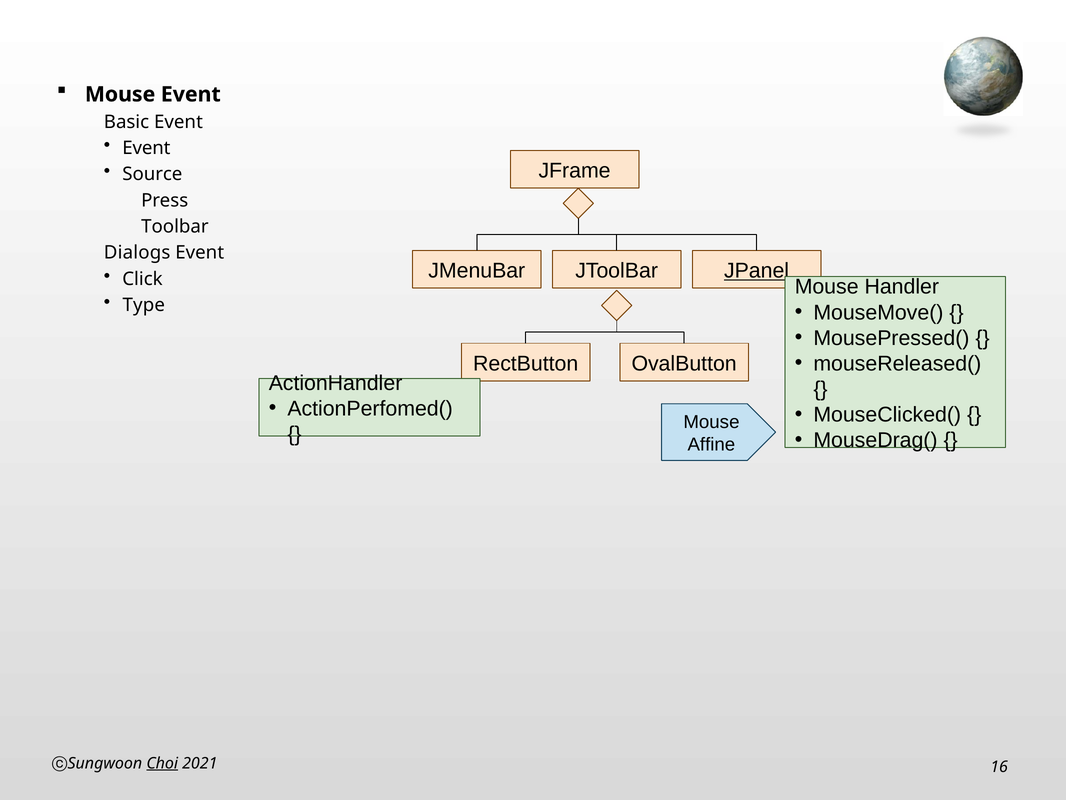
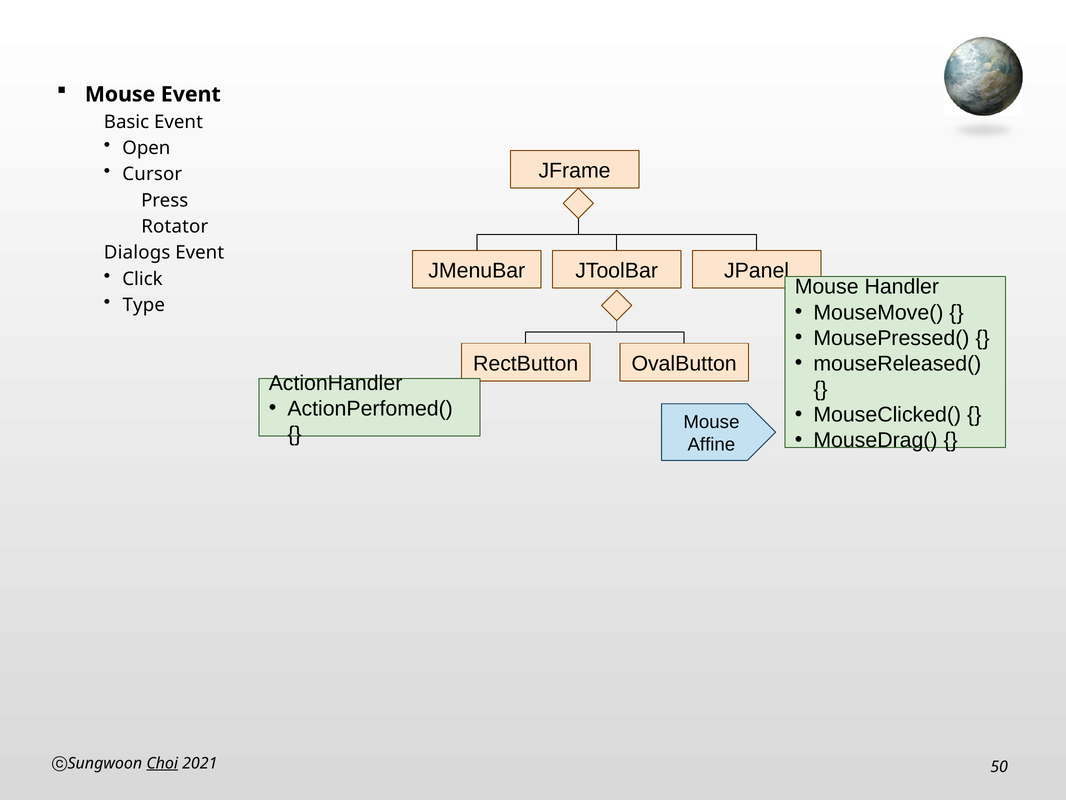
Event at (146, 148): Event -> Open
Source: Source -> Cursor
Toolbar: Toolbar -> Rotator
JPanel underline: present -> none
16: 16 -> 50
